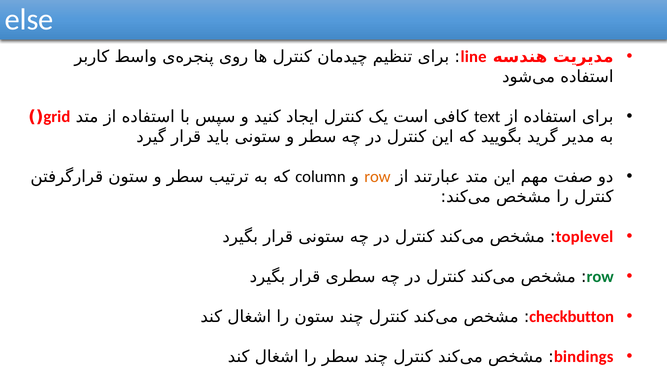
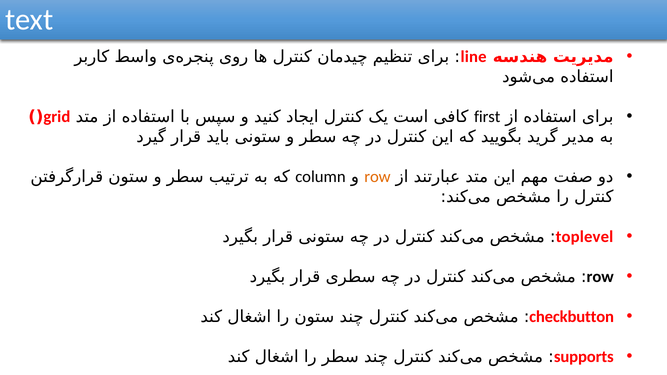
else: else -> text
text: text -> first
row at (600, 277) colour: green -> black
bindings: bindings -> supports
